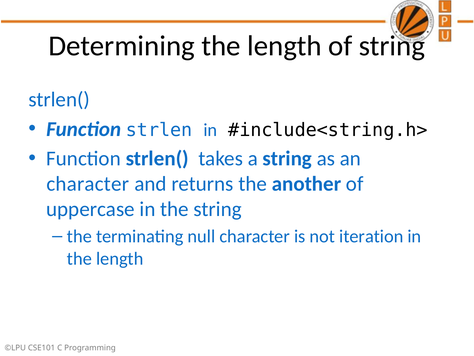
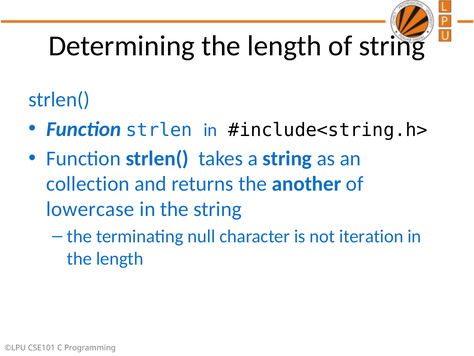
character at (88, 184): character -> collection
uppercase: uppercase -> lowercase
